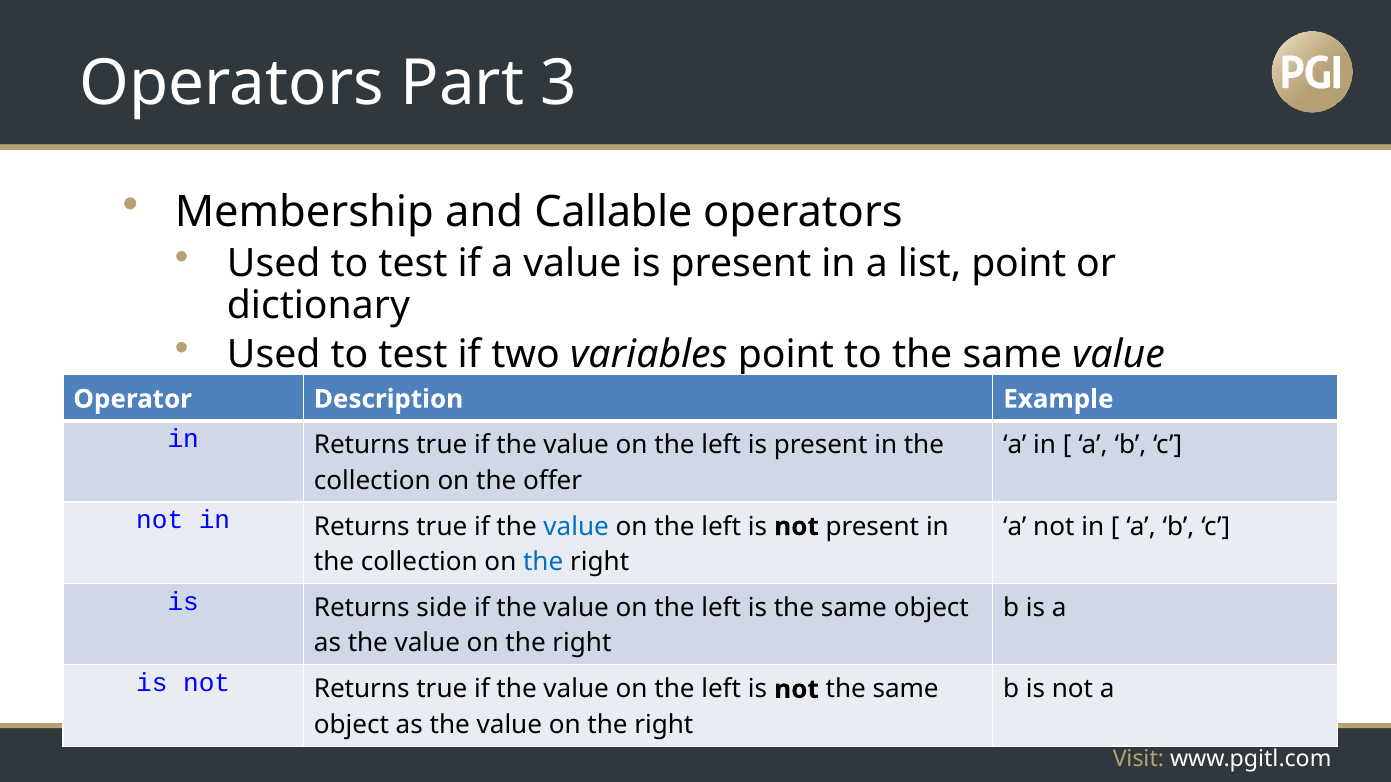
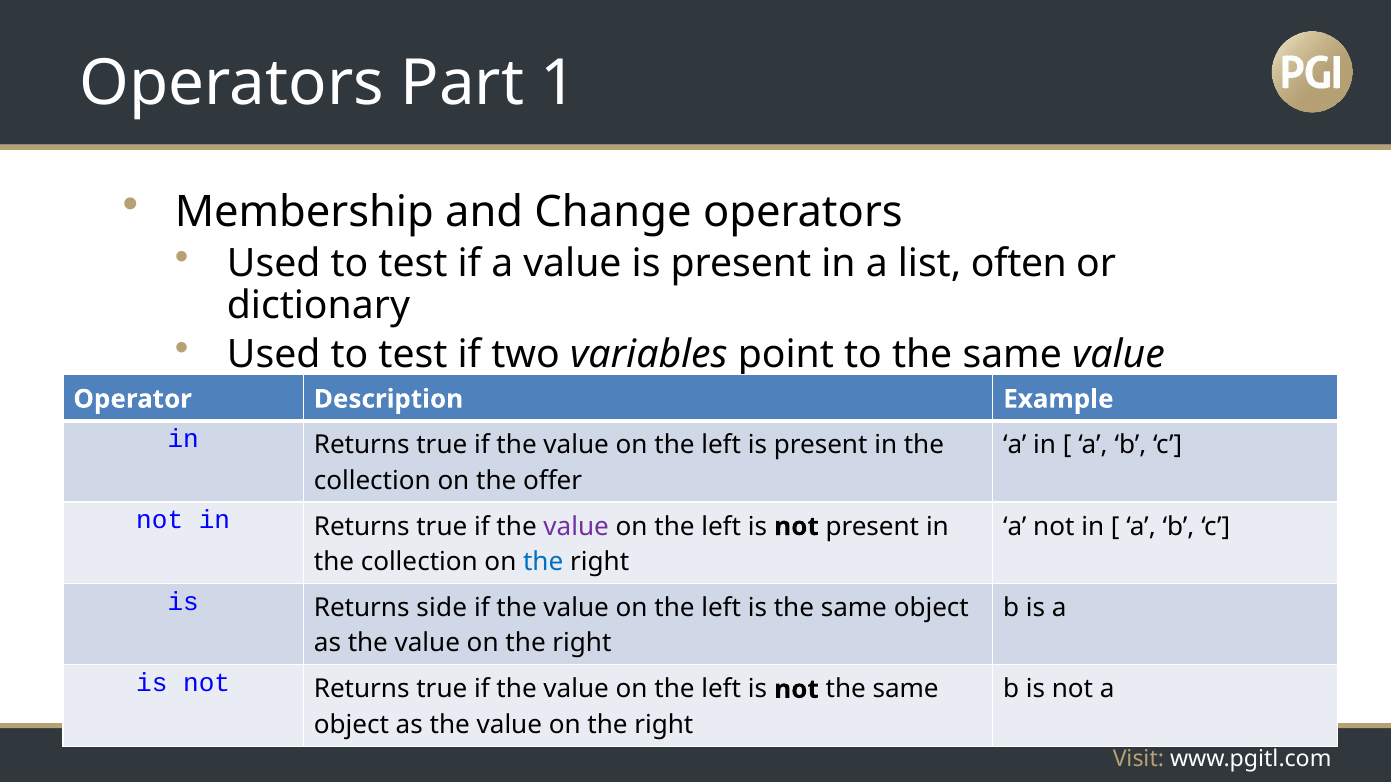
3: 3 -> 1
Callable: Callable -> Change
list point: point -> often
value at (576, 527) colour: blue -> purple
